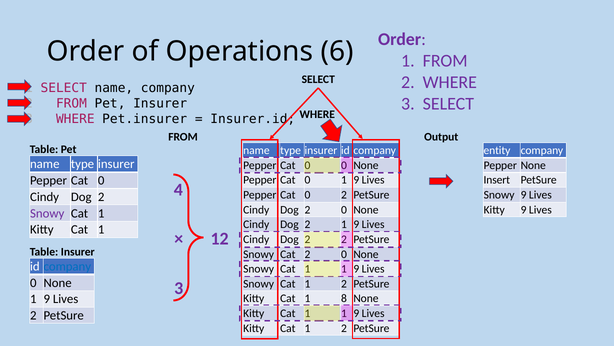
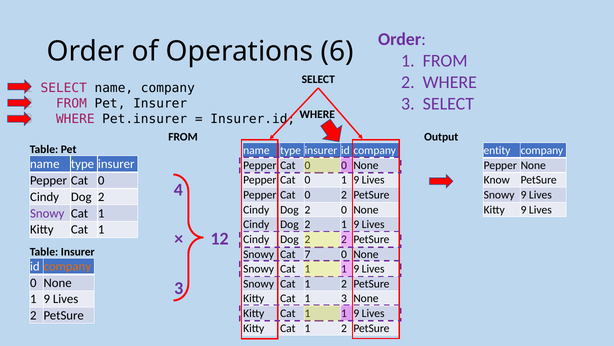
Insert: Insert -> Know
Cat 2: 2 -> 7
company at (67, 266) colour: blue -> orange
1 8: 8 -> 3
